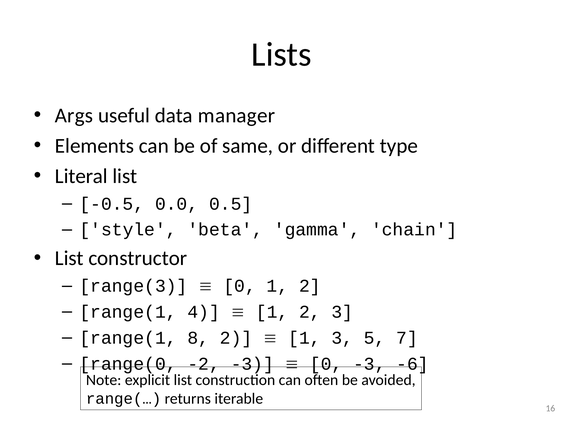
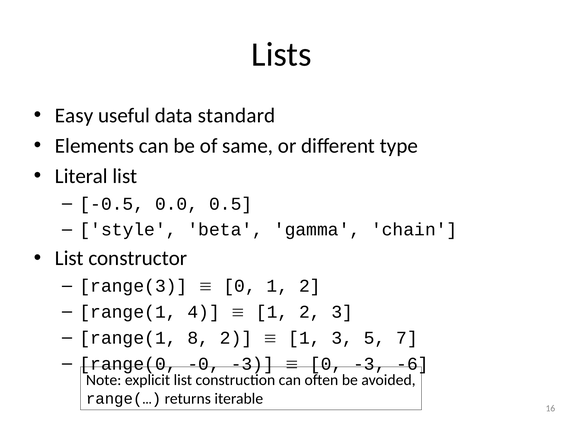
Args: Args -> Easy
manager: manager -> standard
-2: -2 -> -0
